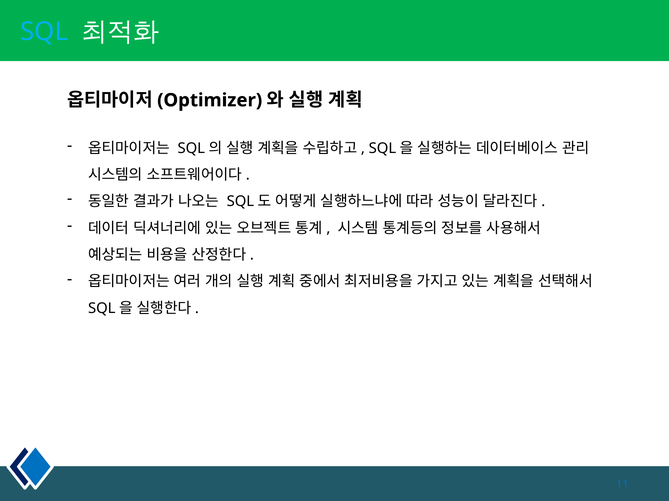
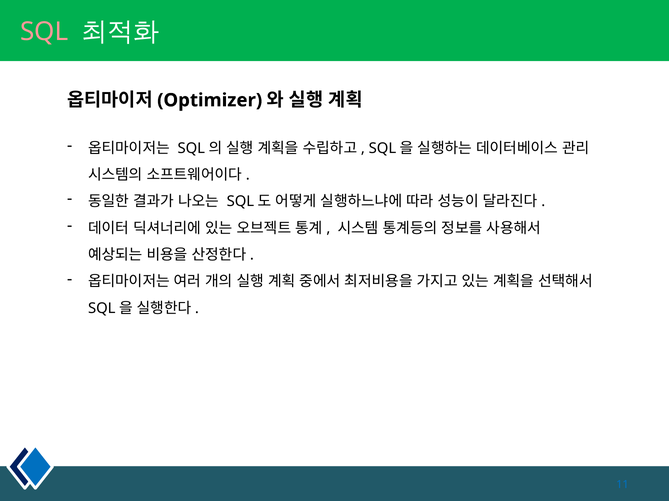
SQL colour: light blue -> pink
